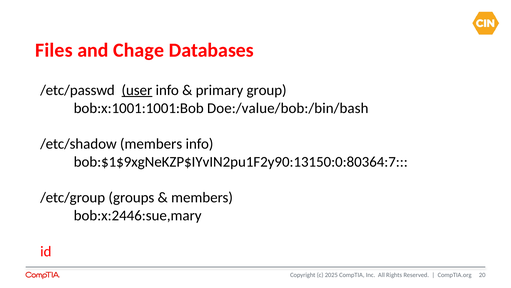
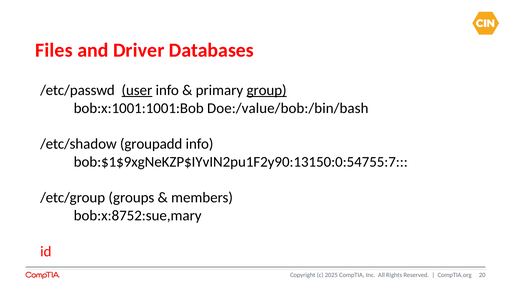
Chage: Chage -> Driver
group underline: none -> present
/etc/shadow members: members -> groupadd
bob:$1$9xgNeKZP$IYvIN2pu1F2y90:13150:0:80364:7: bob:$1$9xgNeKZP$IYvIN2pu1F2y90:13150:0:80364:7 -> bob:$1$9xgNeKZP$IYvIN2pu1F2y90:13150:0:54755:7
bob:x:2446:sue,mary: bob:x:2446:sue,mary -> bob:x:8752:sue,mary
